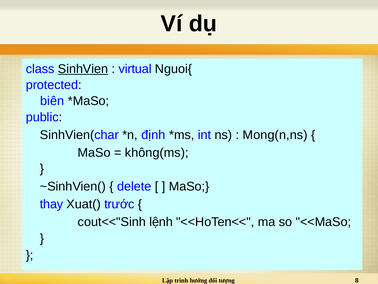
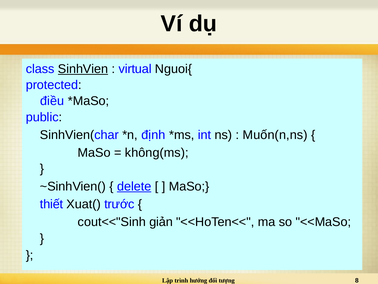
biên: biên -> điều
Mong(n,ns: Mong(n,ns -> Muốn(n,ns
delete underline: none -> present
thay: thay -> thiết
lệnh: lệnh -> giản
